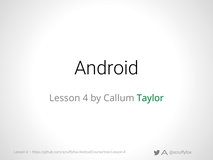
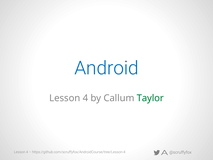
Android colour: black -> blue
